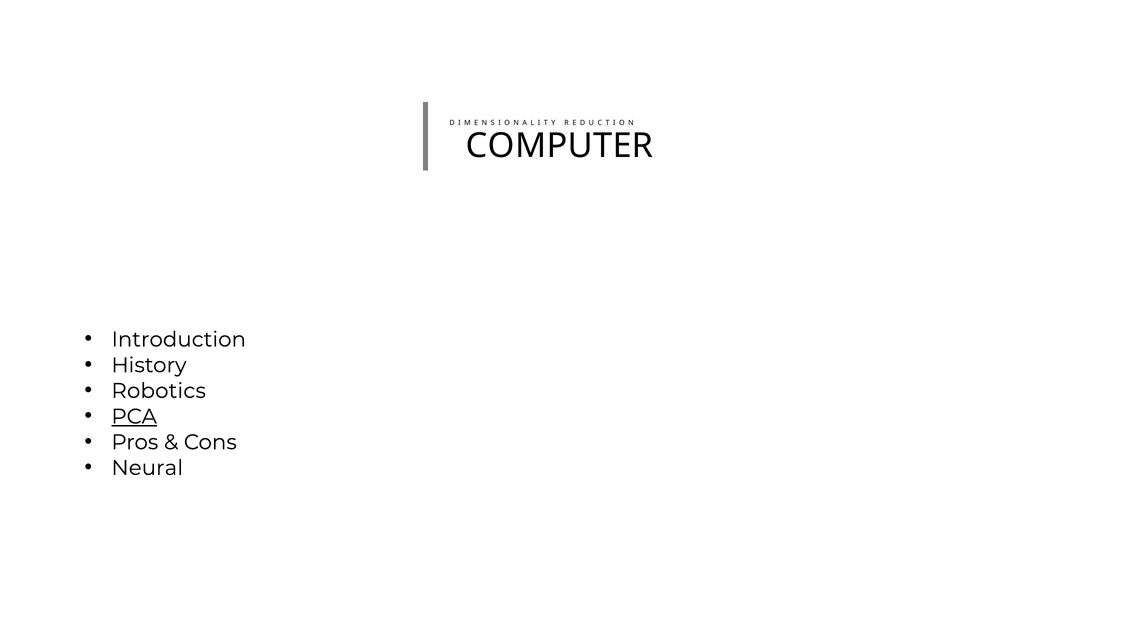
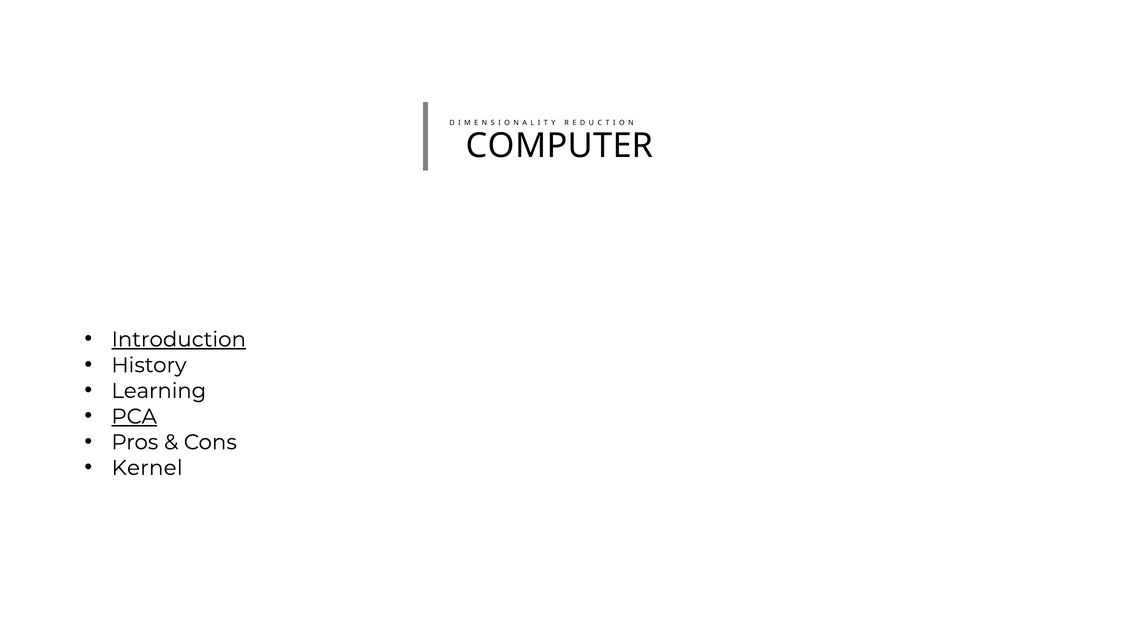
Introduction underline: none -> present
Robotics: Robotics -> Learning
Neural: Neural -> Kernel
